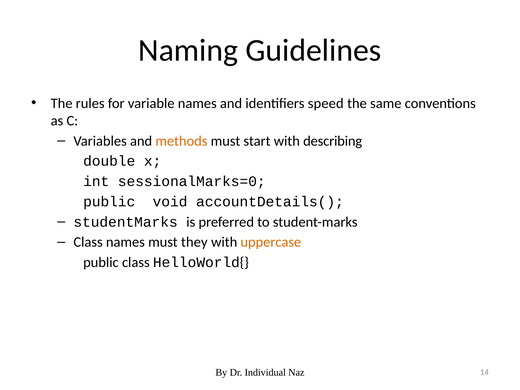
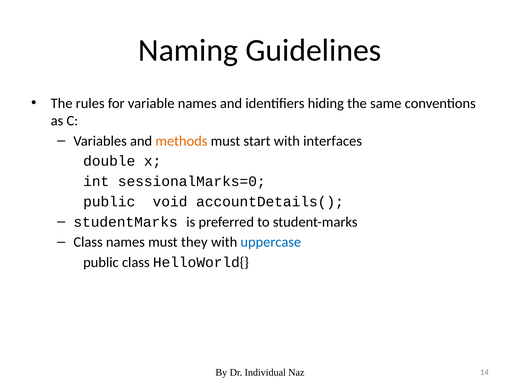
speed: speed -> hiding
describing: describing -> interfaces
uppercase colour: orange -> blue
